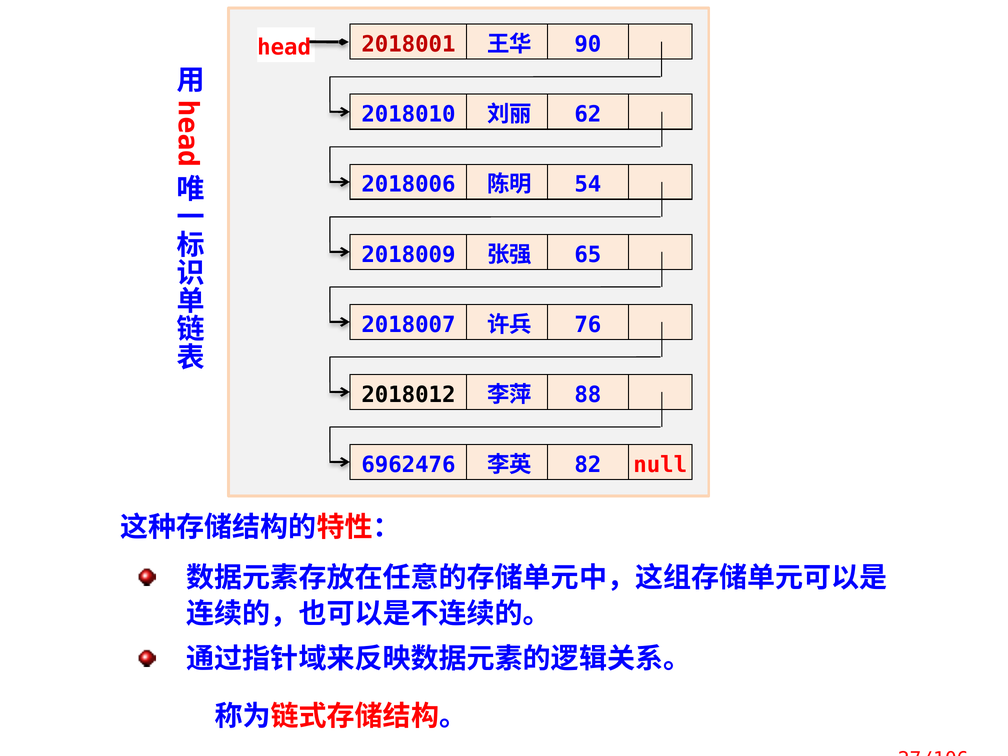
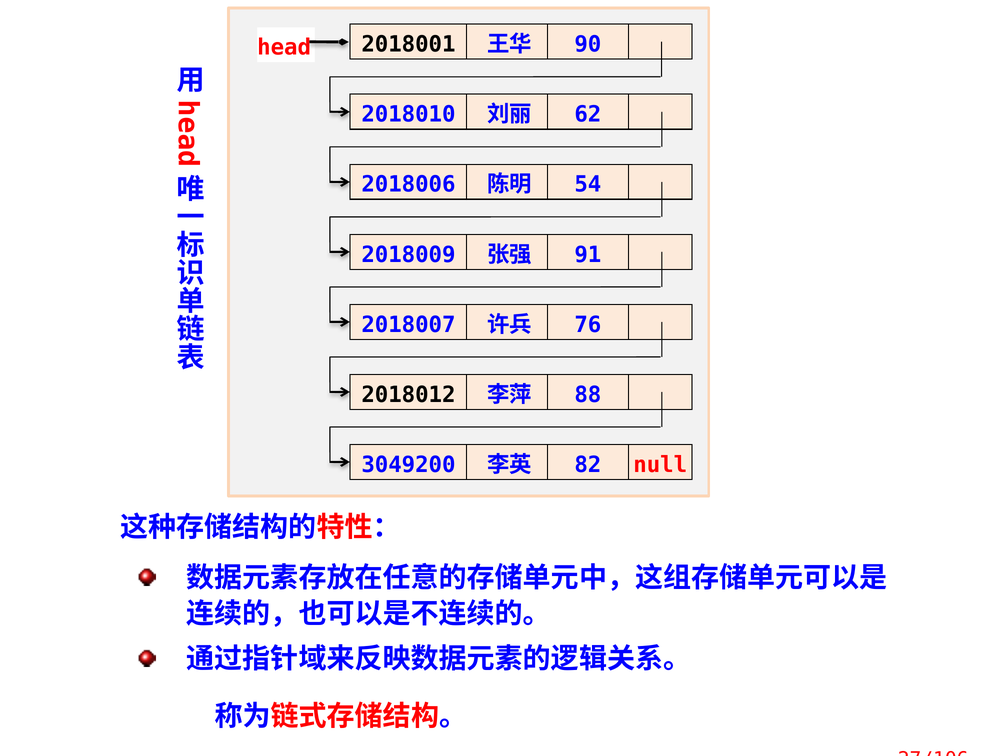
2018001 colour: red -> black
65: 65 -> 91
6962476: 6962476 -> 3049200
